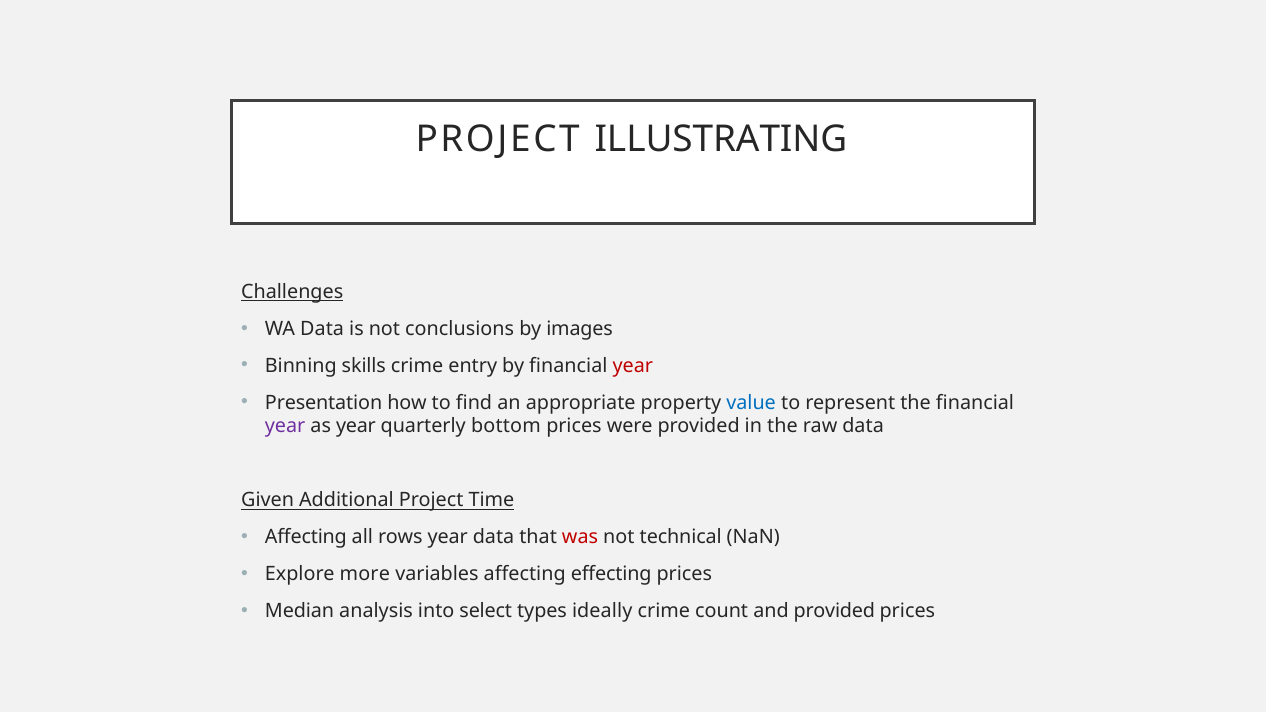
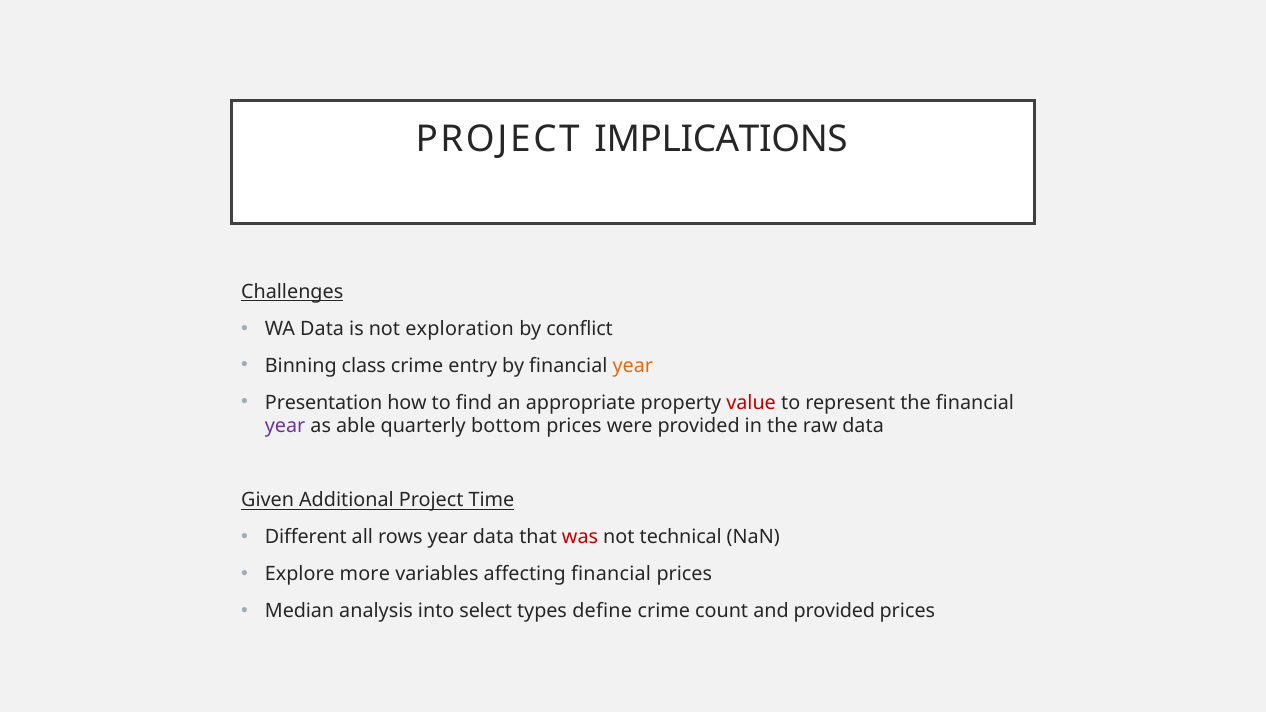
ILLUSTRATING: ILLUSTRATING -> IMPLICATIONS
conclusions: conclusions -> exploration
images: images -> conflict
skills: skills -> class
year at (633, 366) colour: red -> orange
value colour: blue -> red
as year: year -> able
Affecting at (306, 537): Affecting -> Different
affecting effecting: effecting -> financial
ideally: ideally -> define
